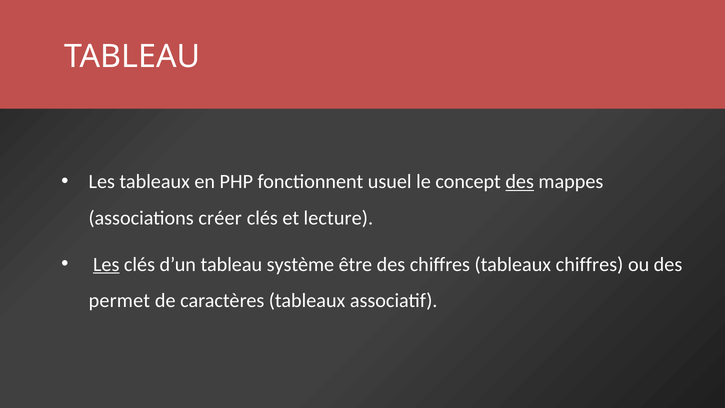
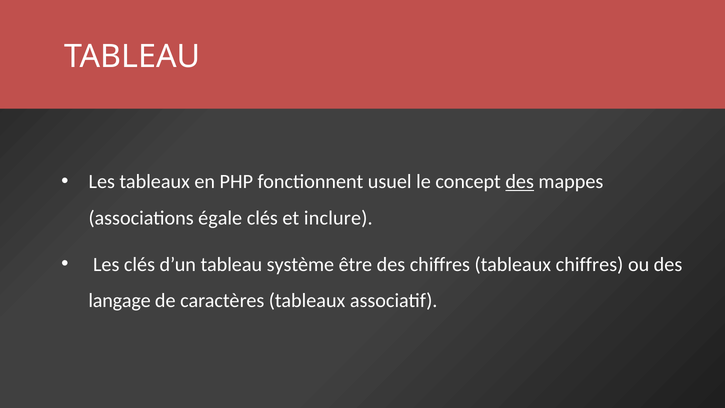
créer: créer -> égale
lecture: lecture -> inclure
Les at (106, 264) underline: present -> none
permet: permet -> langage
